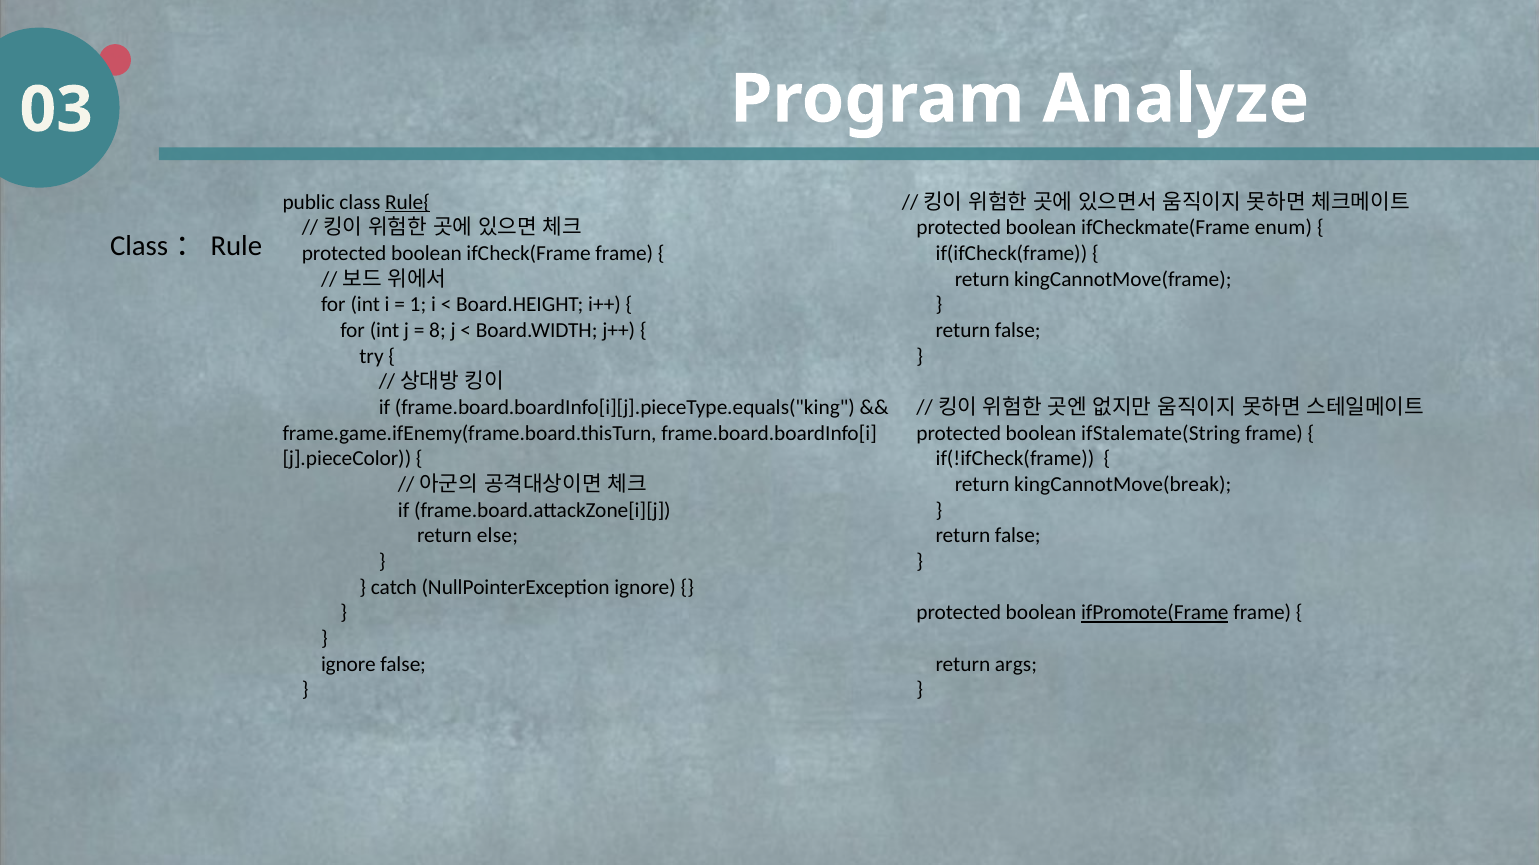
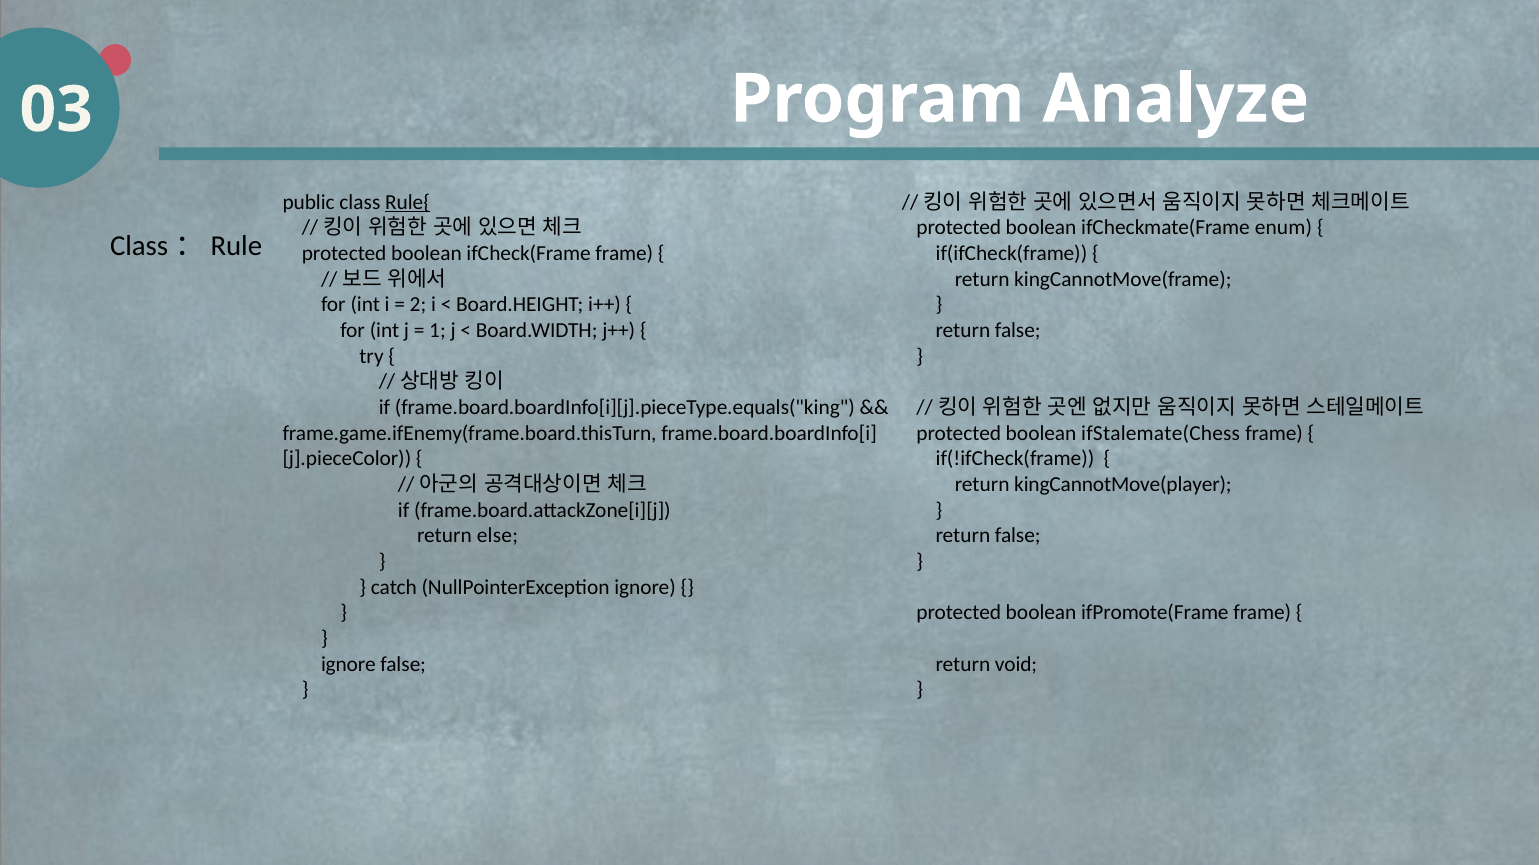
1: 1 -> 2
8: 8 -> 1
ifStalemate(String: ifStalemate(String -> ifStalemate(Chess
kingCannotMove(break: kingCannotMove(break -> kingCannotMove(player
ifPromote(Frame underline: present -> none
args: args -> void
